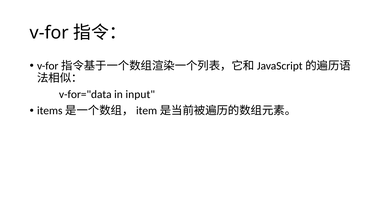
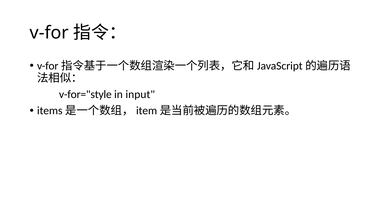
v-for="data: v-for="data -> v-for="style
